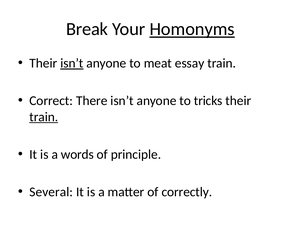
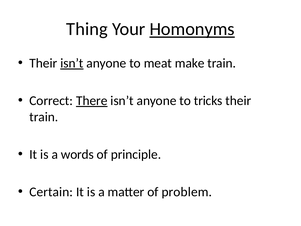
Break: Break -> Thing
essay: essay -> make
There underline: none -> present
train at (44, 117) underline: present -> none
Several: Several -> Certain
correctly: correctly -> problem
